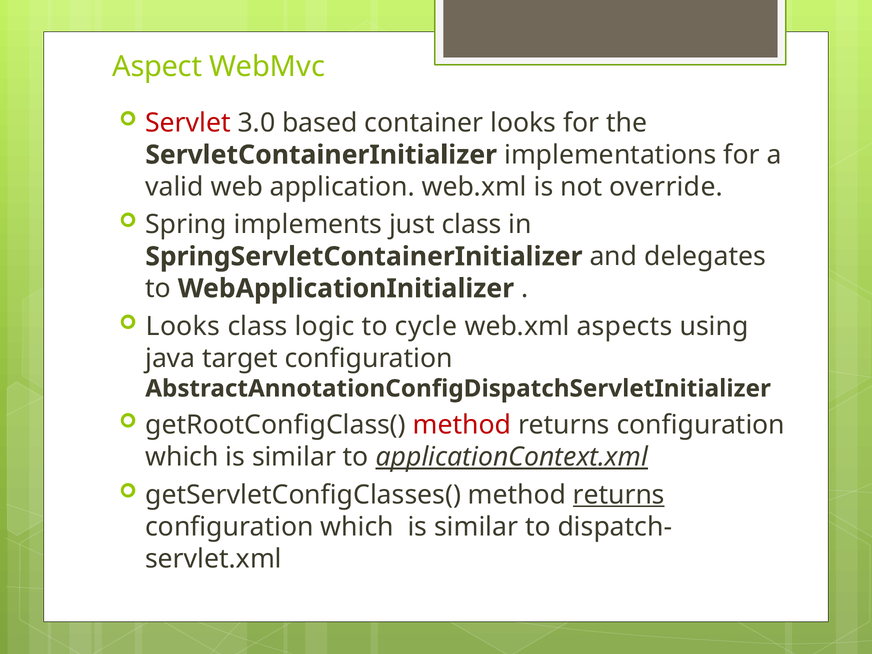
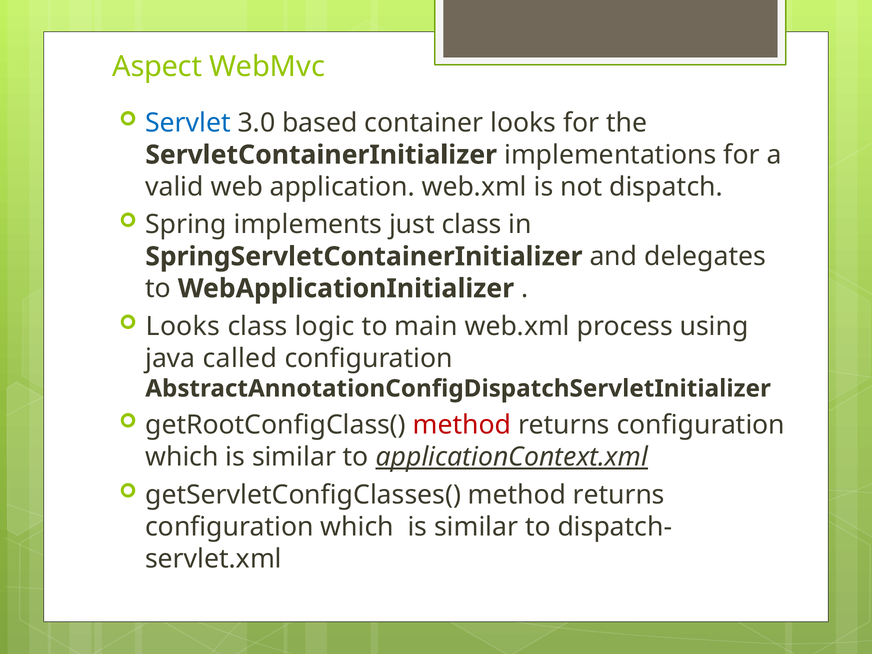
Servlet colour: red -> blue
override: override -> dispatch
cycle: cycle -> main
aspects: aspects -> process
target: target -> called
returns at (619, 495) underline: present -> none
